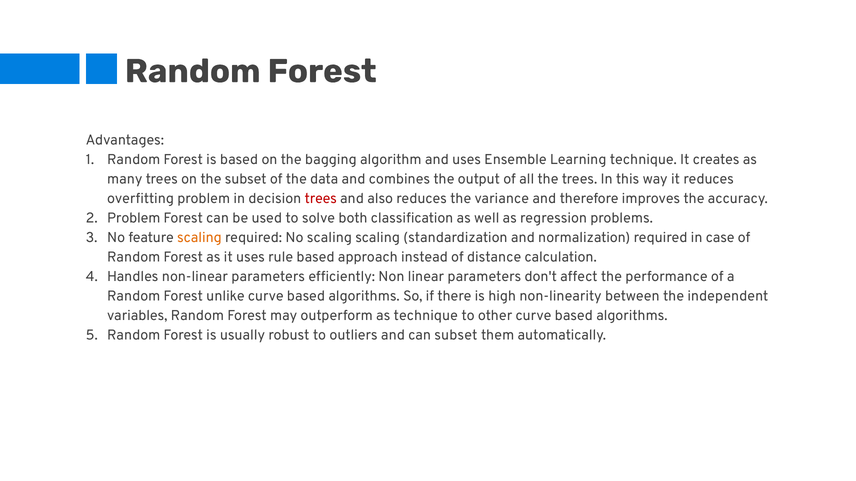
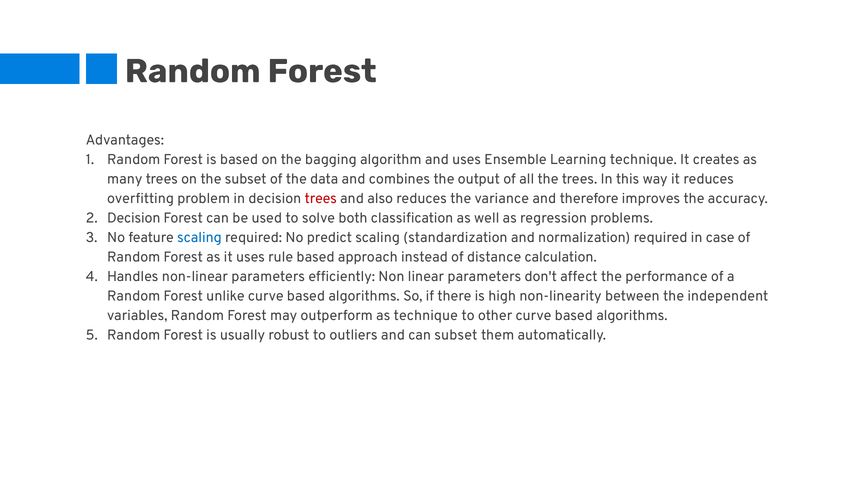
Problem at (134, 218): Problem -> Decision
scaling at (199, 238) colour: orange -> blue
No scaling: scaling -> predict
